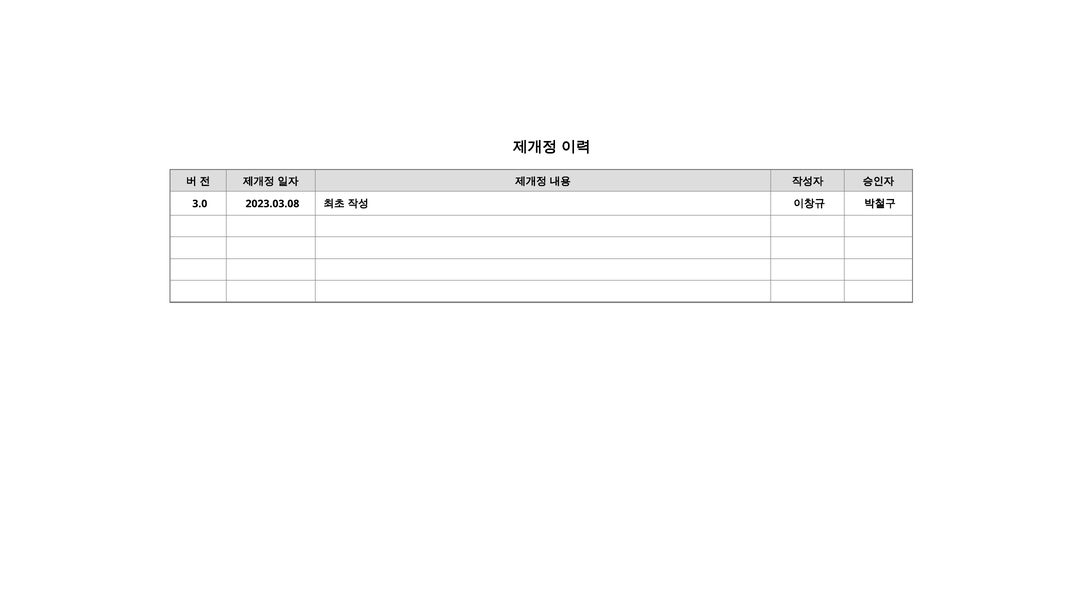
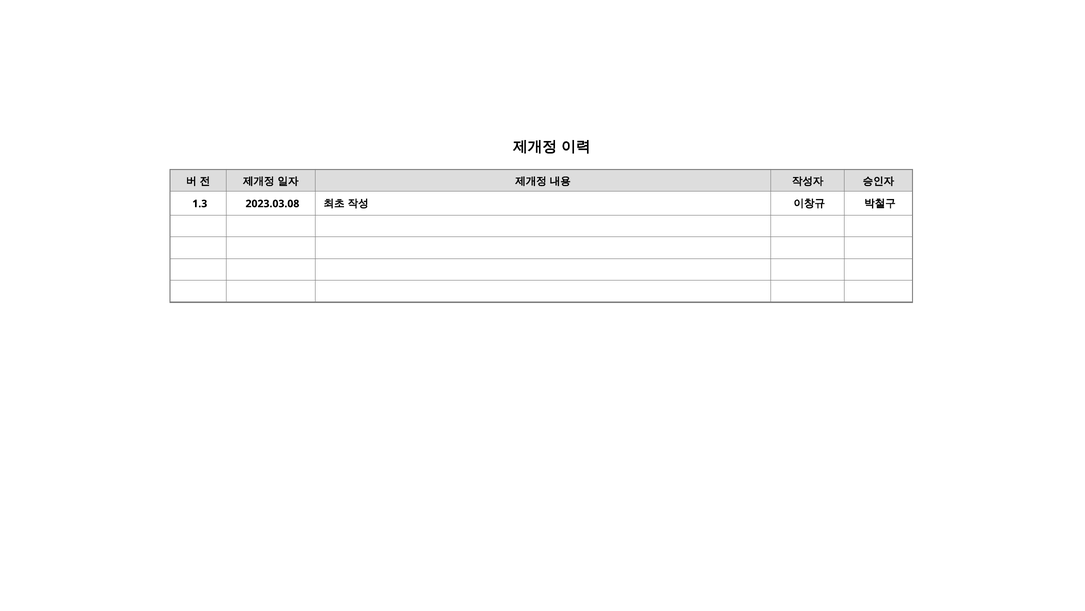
3.0: 3.0 -> 1.3
